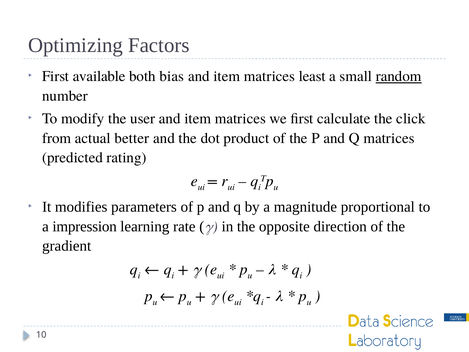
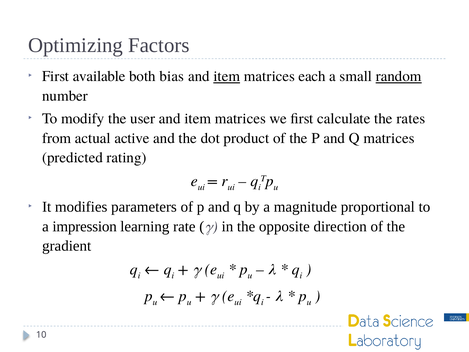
item at (227, 76) underline: none -> present
least: least -> each
click: click -> rates
better: better -> active
